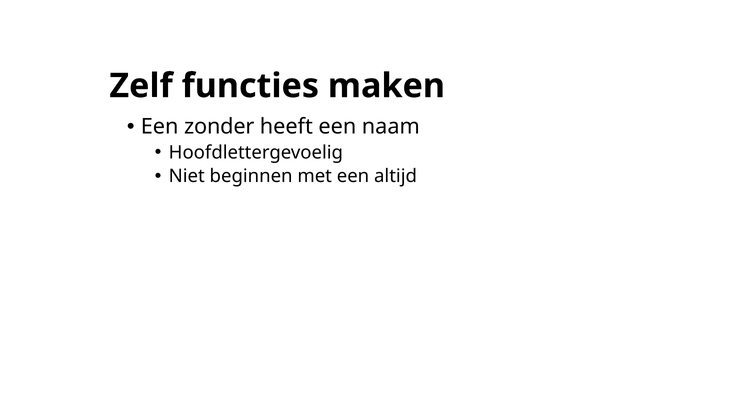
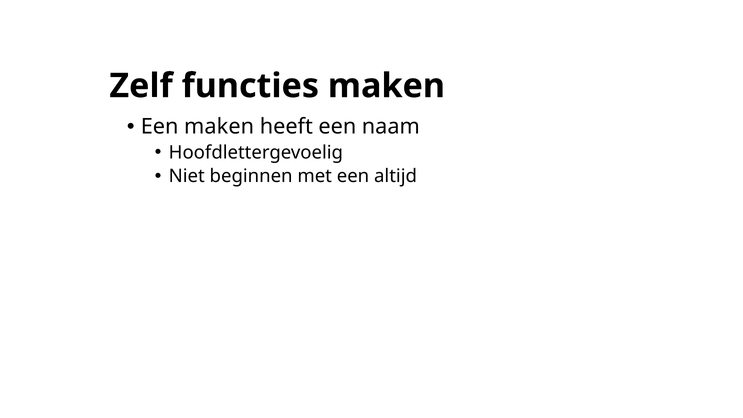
Een zonder: zonder -> maken
